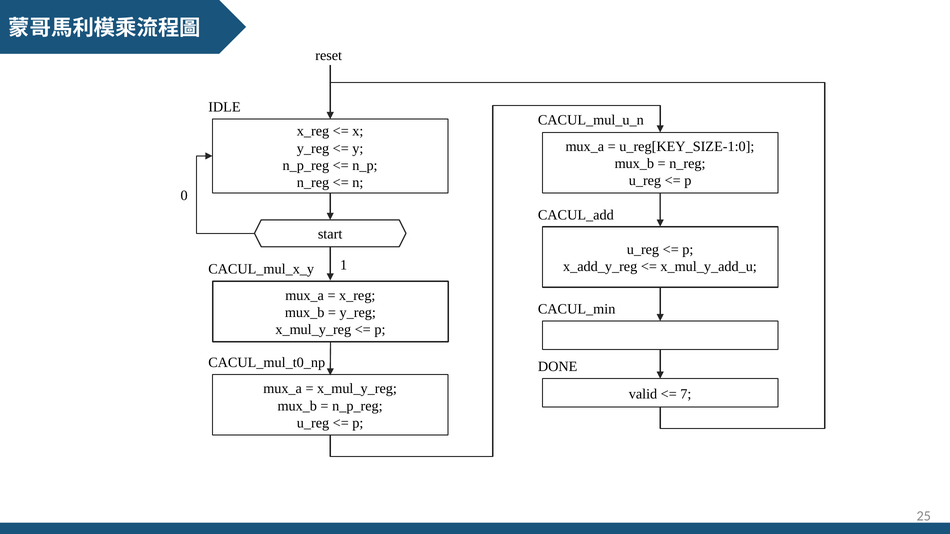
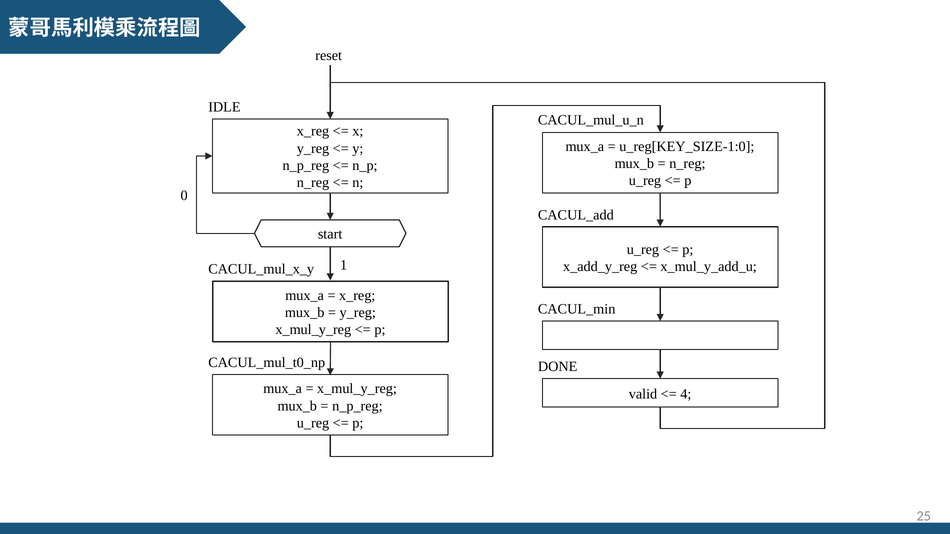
7: 7 -> 4
